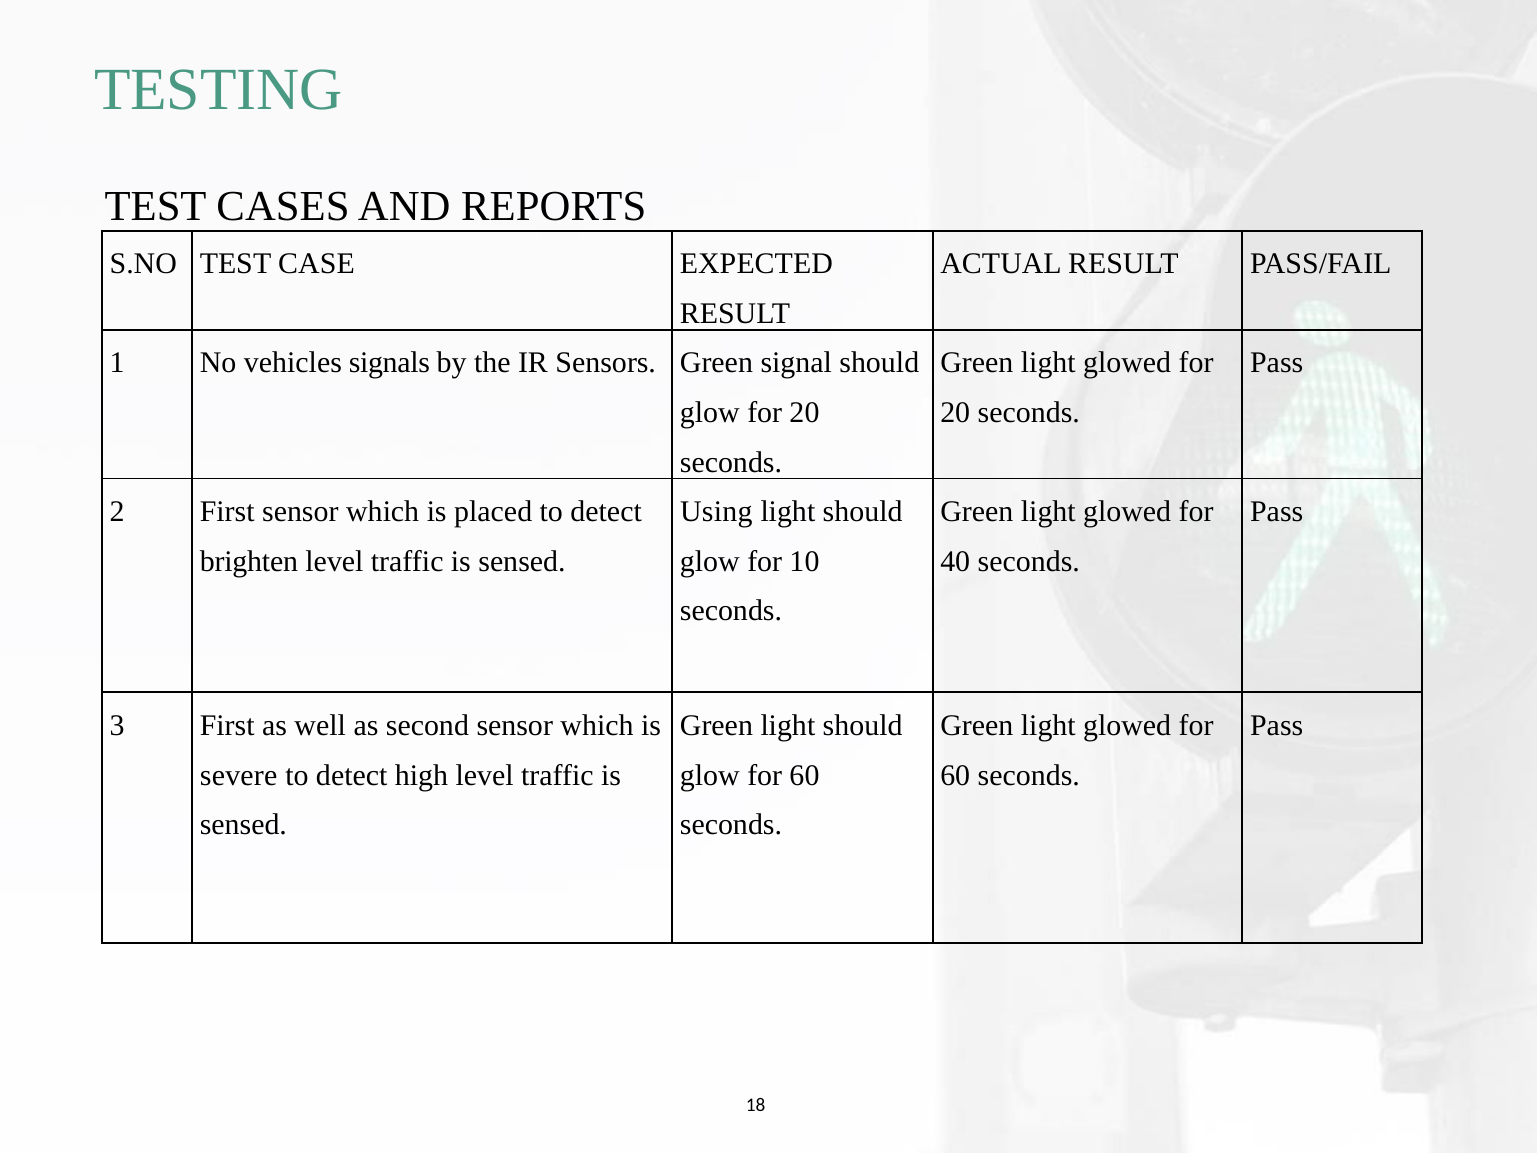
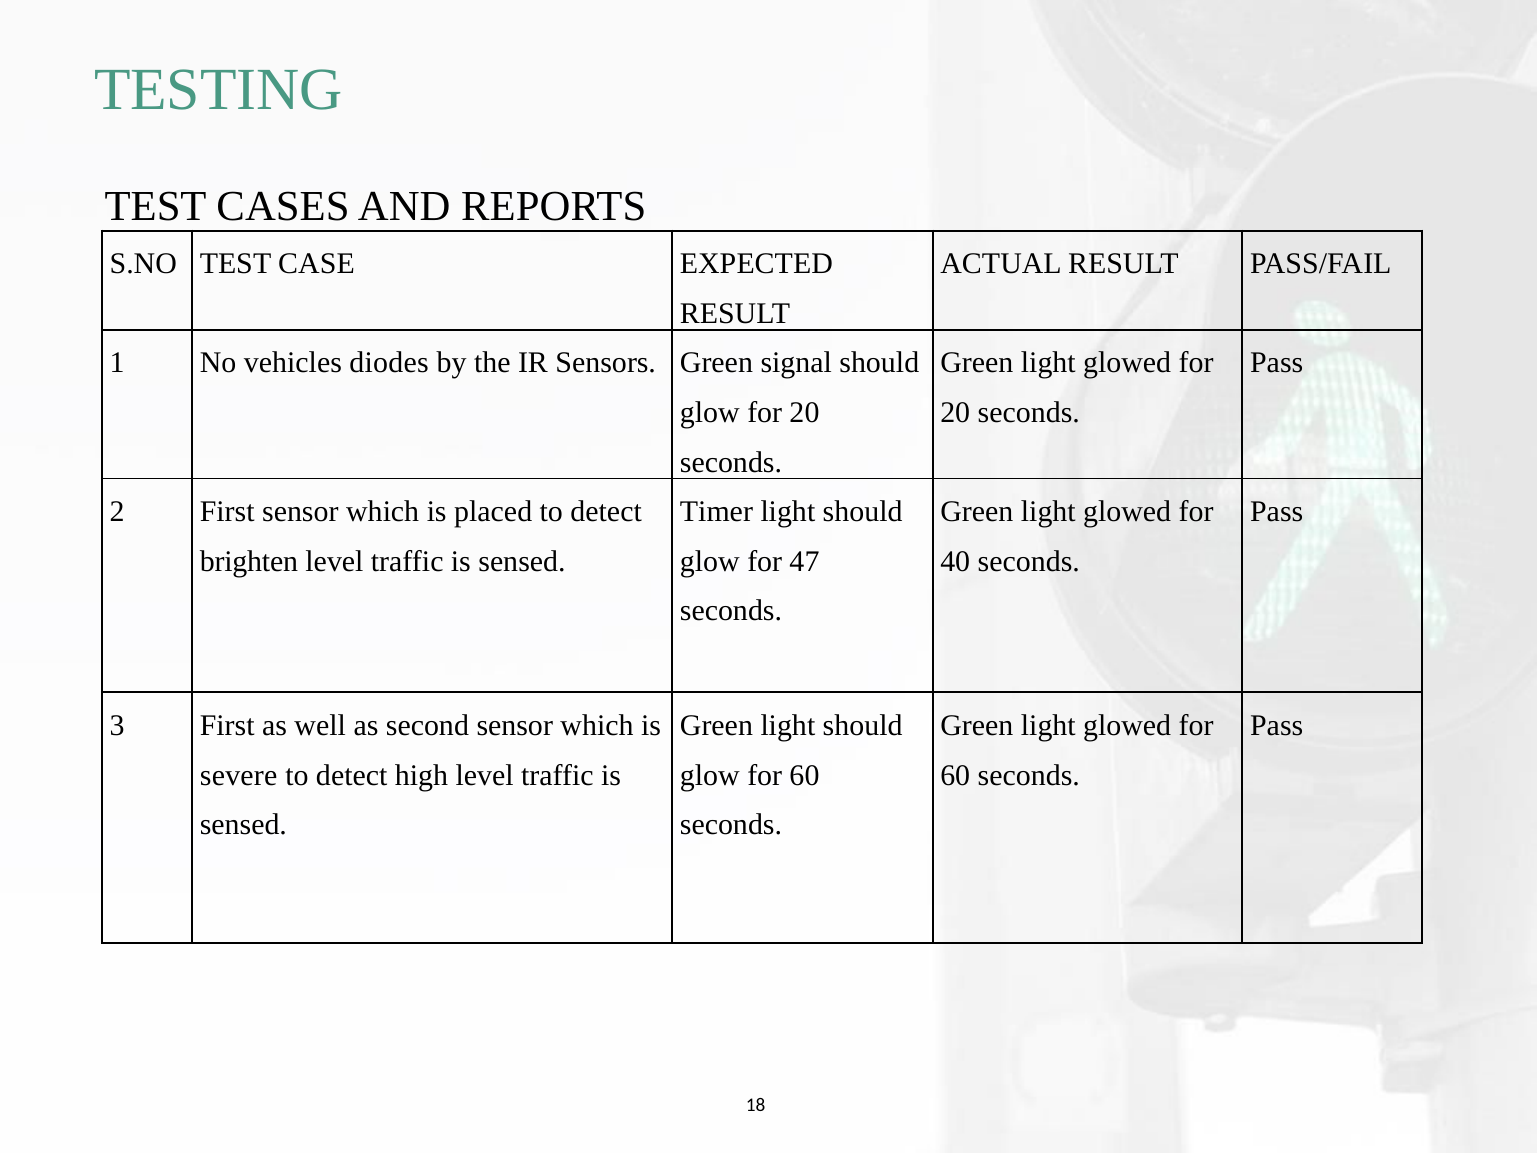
signals: signals -> diodes
Using: Using -> Timer
10: 10 -> 47
